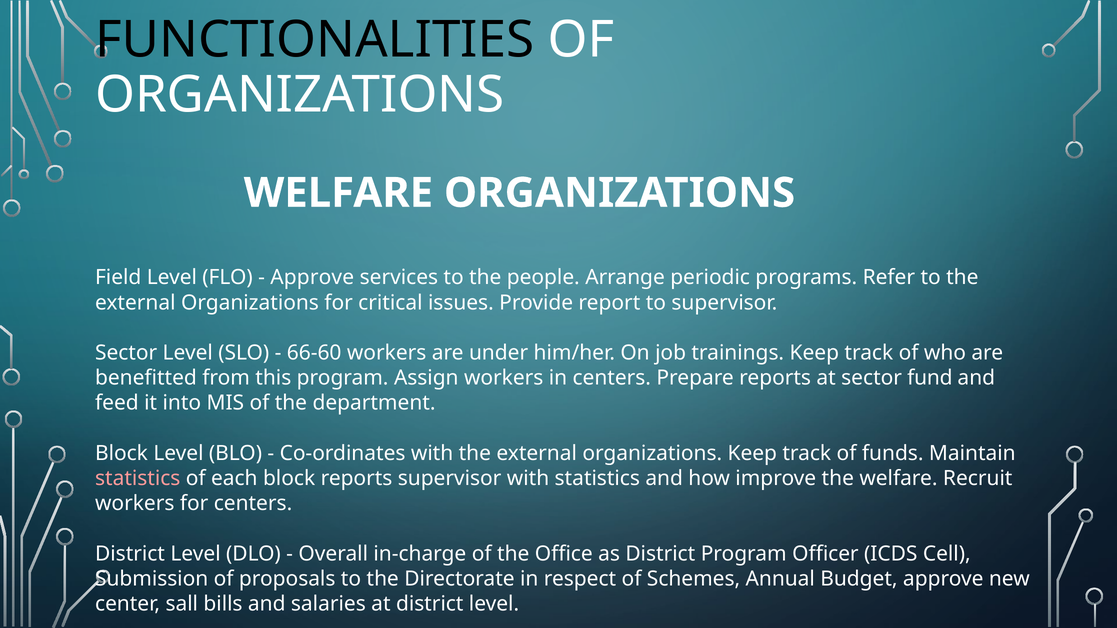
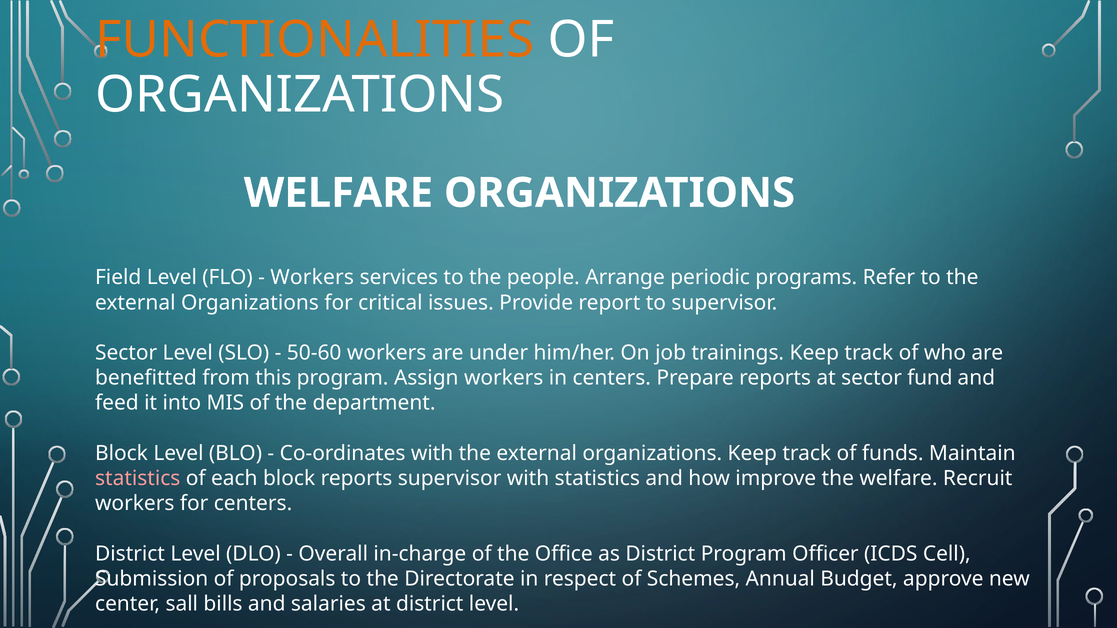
FUNCTIONALITIES colour: black -> orange
Approve at (312, 278): Approve -> Workers
66-60: 66-60 -> 50-60
